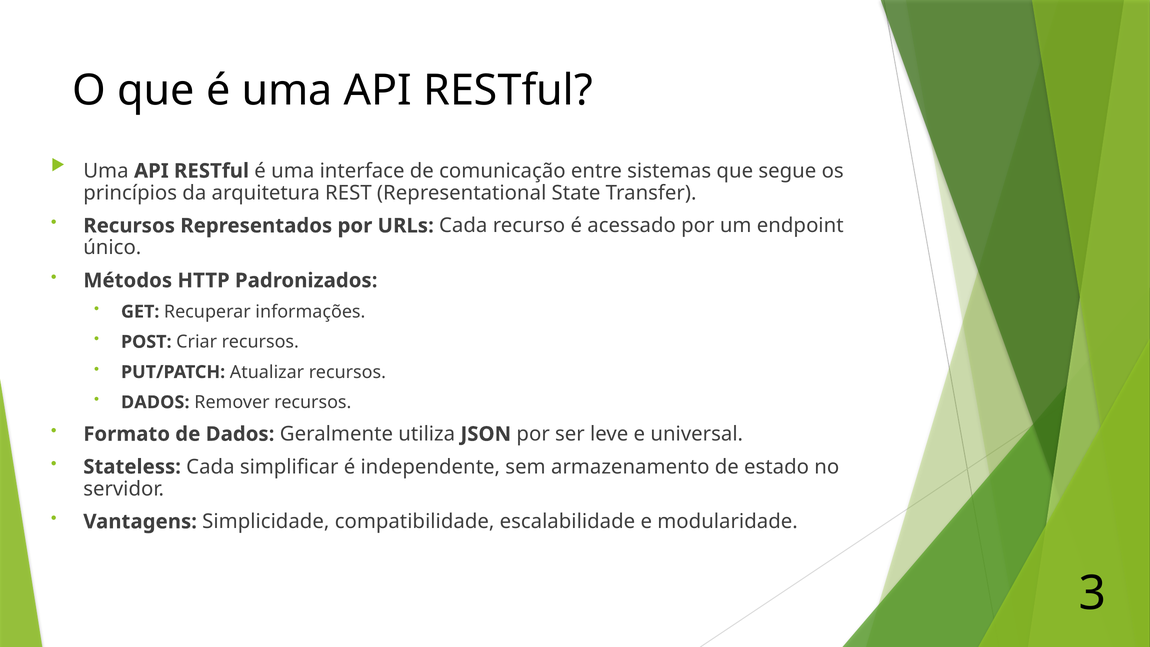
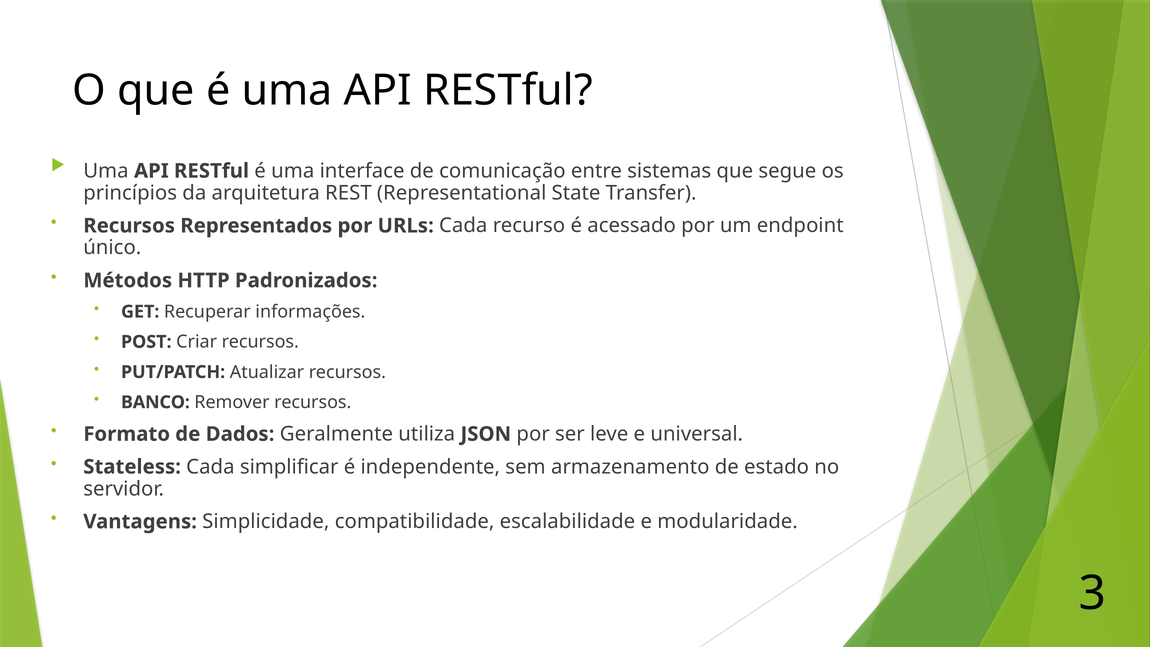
DADOS at (155, 402): DADOS -> BANCO
